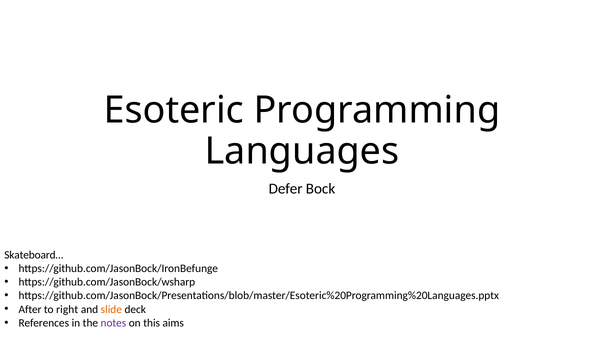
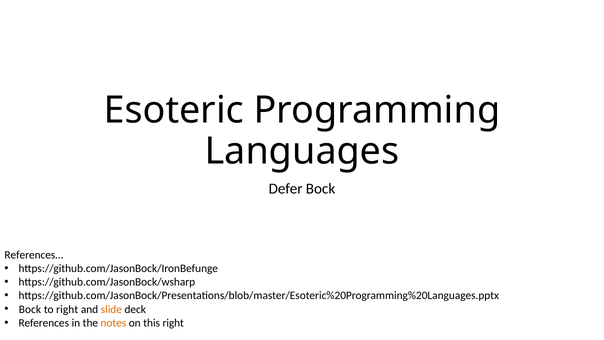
Skateboard…: Skateboard… -> References…
After at (30, 309): After -> Bock
notes colour: purple -> orange
this aims: aims -> right
